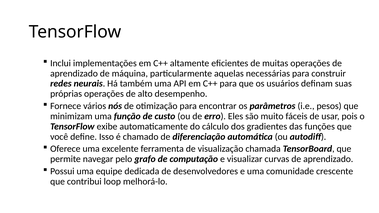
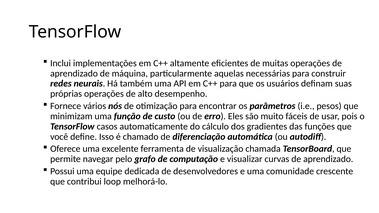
exibe: exibe -> casos
